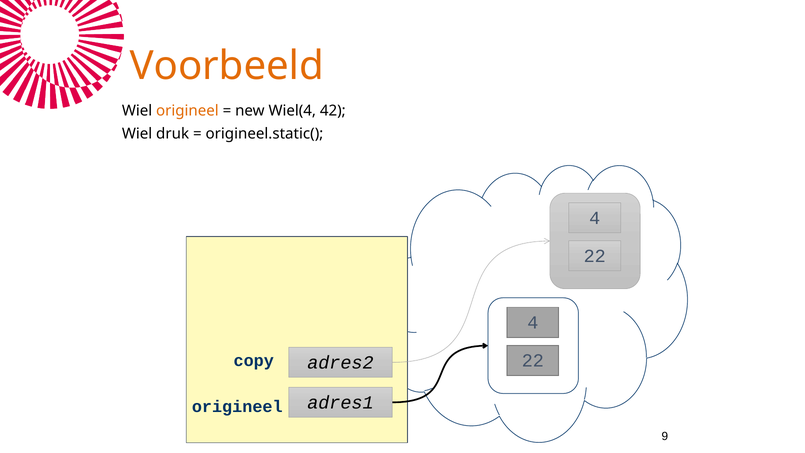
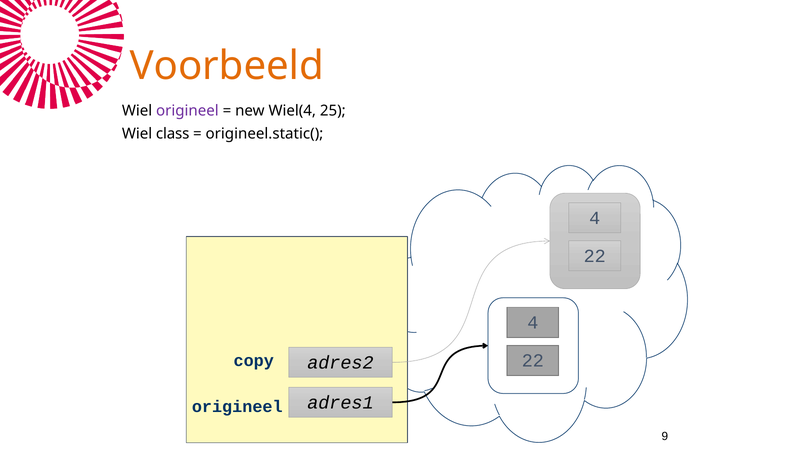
origineel at (187, 111) colour: orange -> purple
42: 42 -> 25
druk: druk -> class
